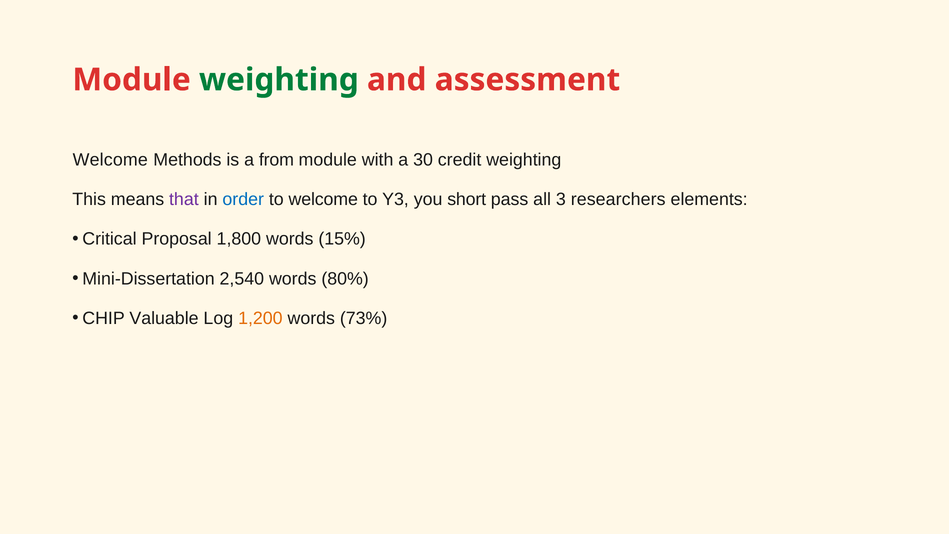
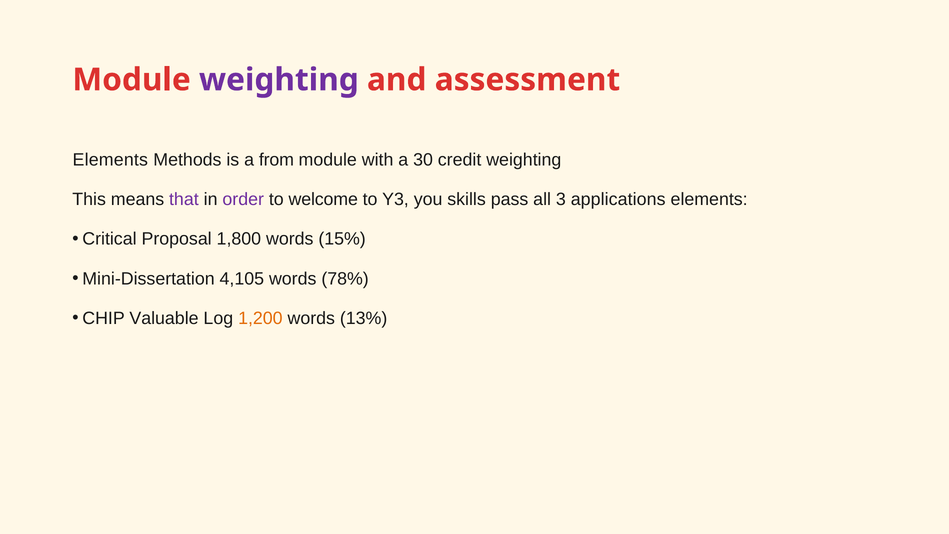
weighting at (279, 80) colour: green -> purple
Welcome at (110, 160): Welcome -> Elements
order colour: blue -> purple
short: short -> skills
researchers: researchers -> applications
2,540: 2,540 -> 4,105
80%: 80% -> 78%
73%: 73% -> 13%
